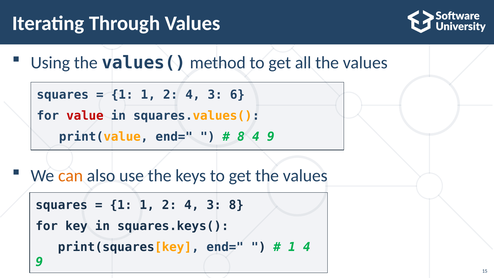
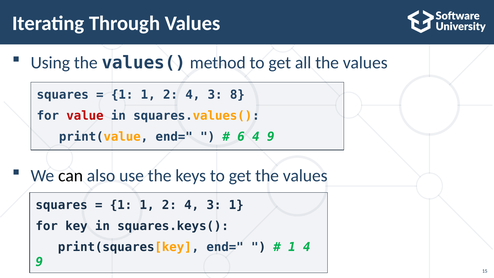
6: 6 -> 8
8 at (241, 137): 8 -> 6
can colour: orange -> black
3 8: 8 -> 1
